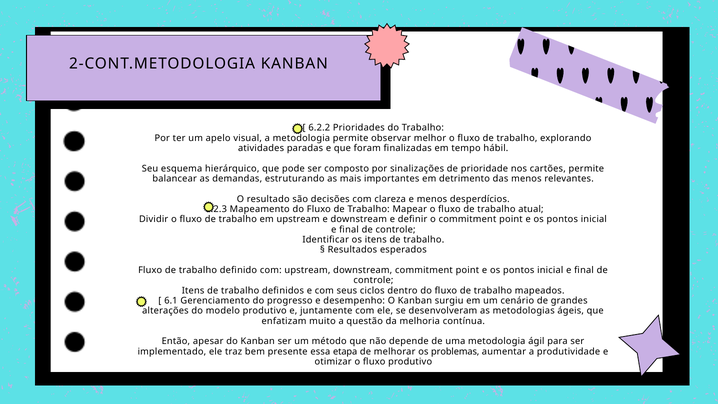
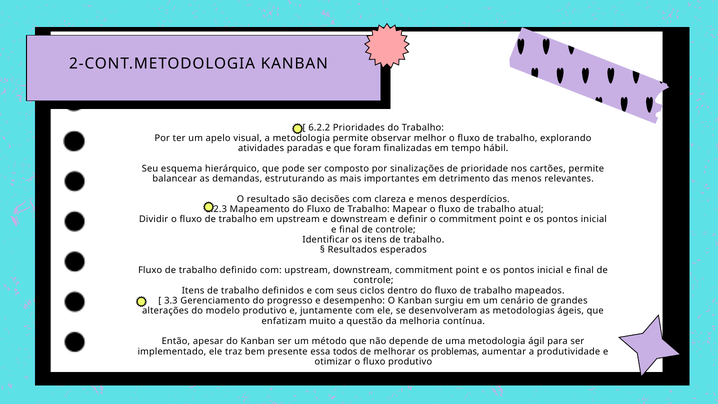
6.1: 6.1 -> 3.3
etapa: etapa -> todos
